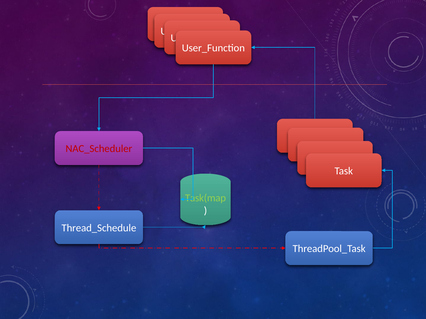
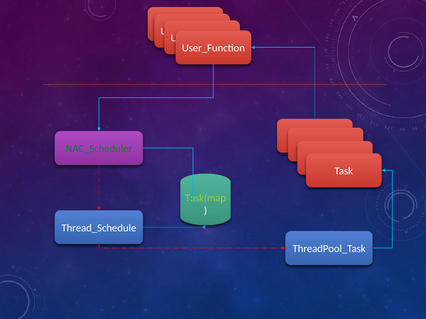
NAC_Scheduler colour: red -> green
